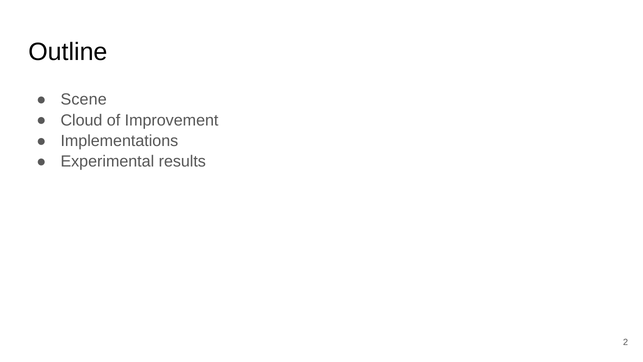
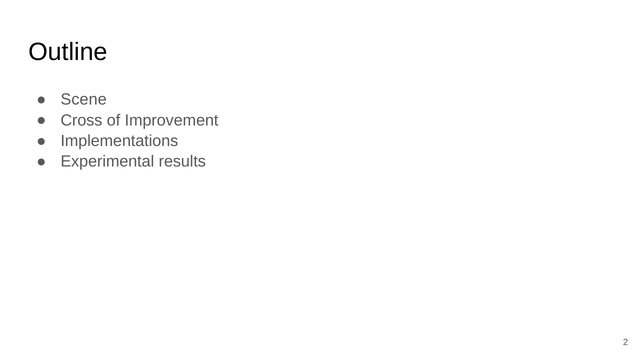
Cloud: Cloud -> Cross
